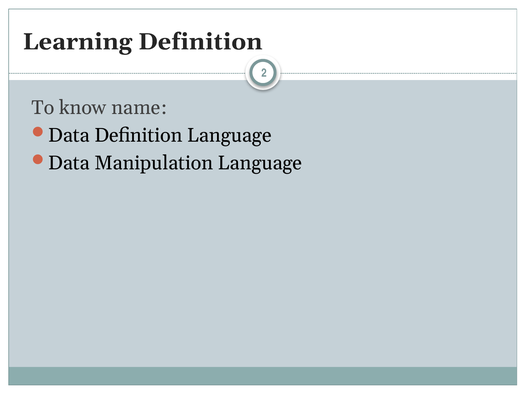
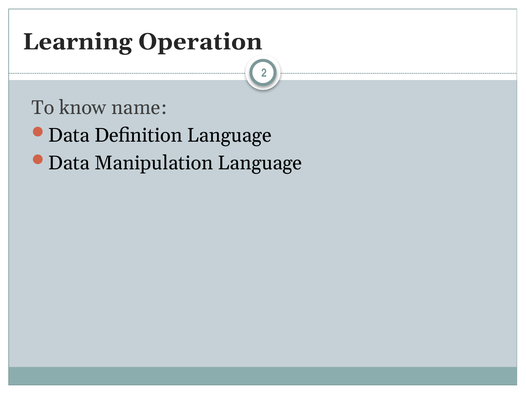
Learning Definition: Definition -> Operation
